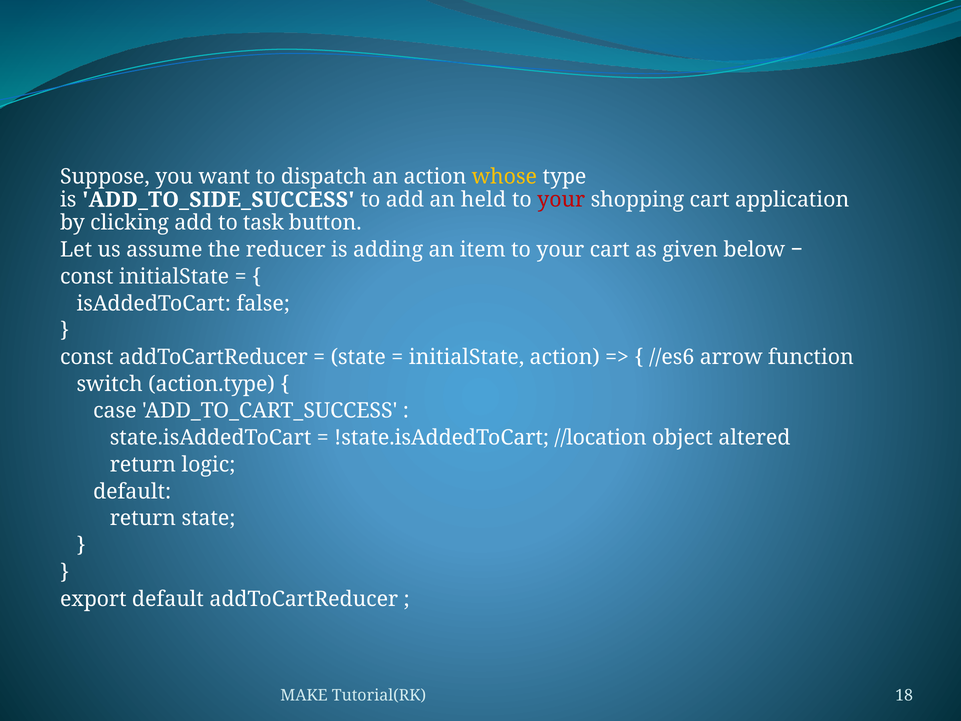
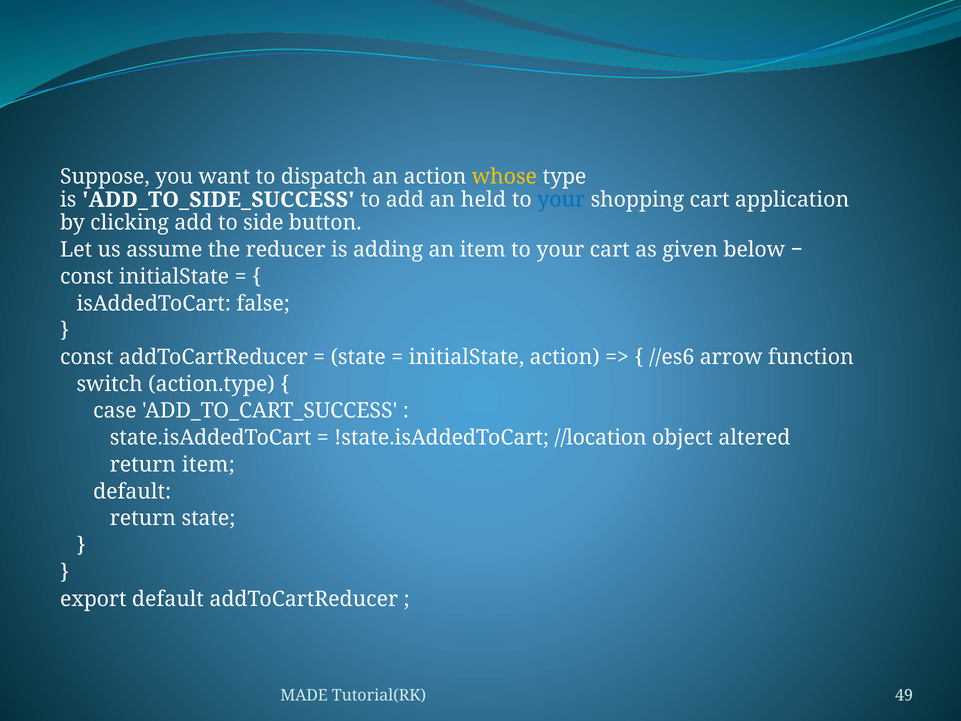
your at (561, 200) colour: red -> blue
task: task -> side
return logic: logic -> item
MAKE: MAKE -> MADE
18: 18 -> 49
